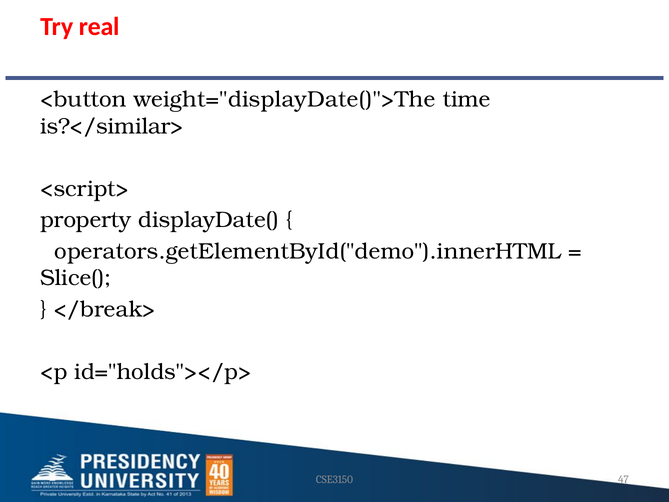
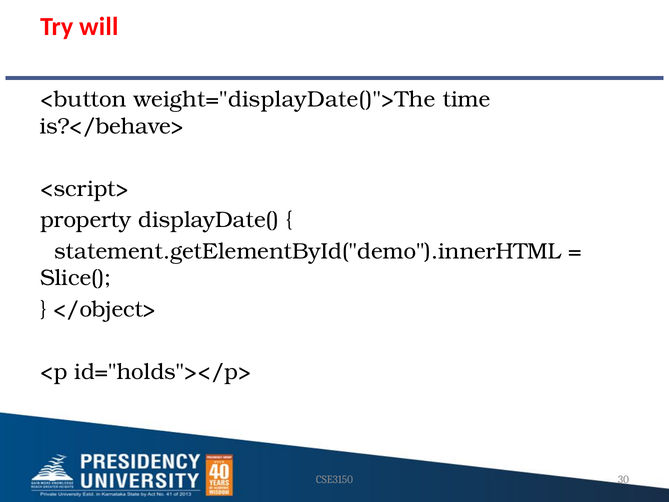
real: real -> will
is?</similar>: is?</similar> -> is?</behave>
operators.getElementById("demo").innerHTML: operators.getElementById("demo").innerHTML -> statement.getElementById("demo").innerHTML
</break>: </break> -> </object>
47: 47 -> 30
